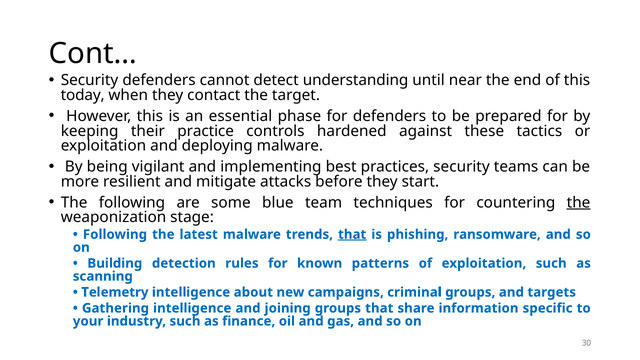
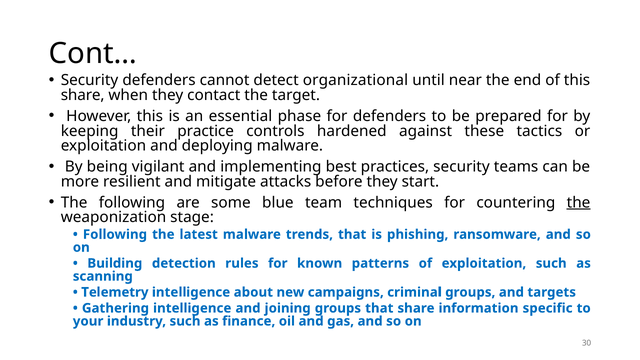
understanding: understanding -> organizational
today at (83, 95): today -> share
that at (352, 234) underline: present -> none
